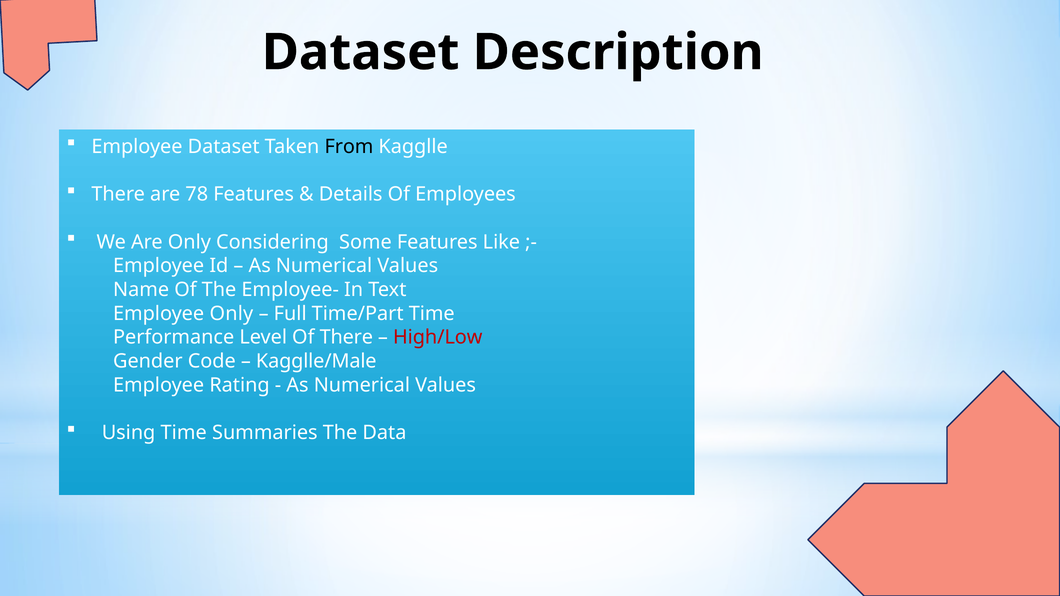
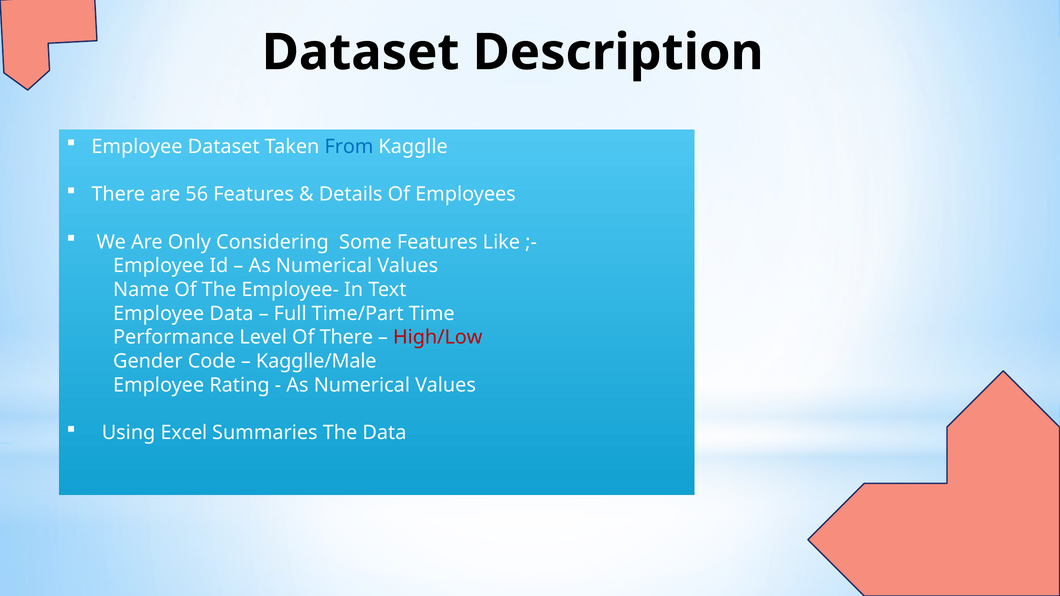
From colour: black -> blue
78: 78 -> 56
Employee Only: Only -> Data
Using Time: Time -> Excel
